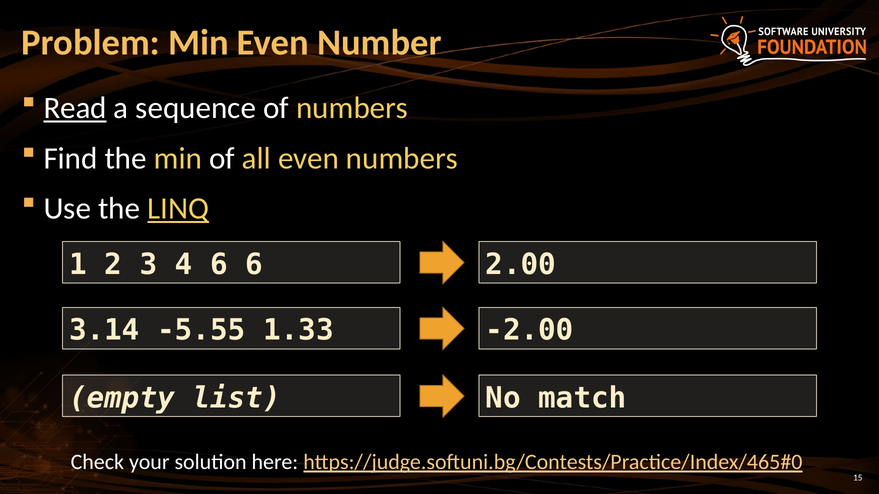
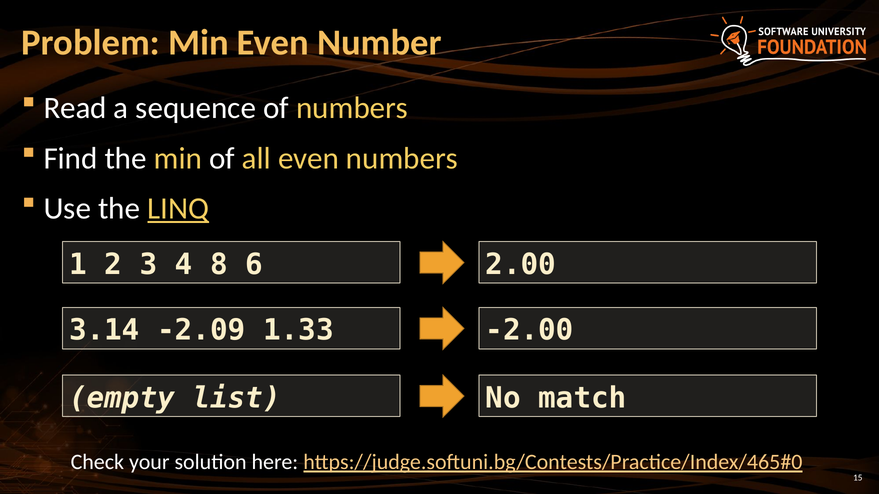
Read underline: present -> none
4 6: 6 -> 8
-5.55: -5.55 -> -2.09
